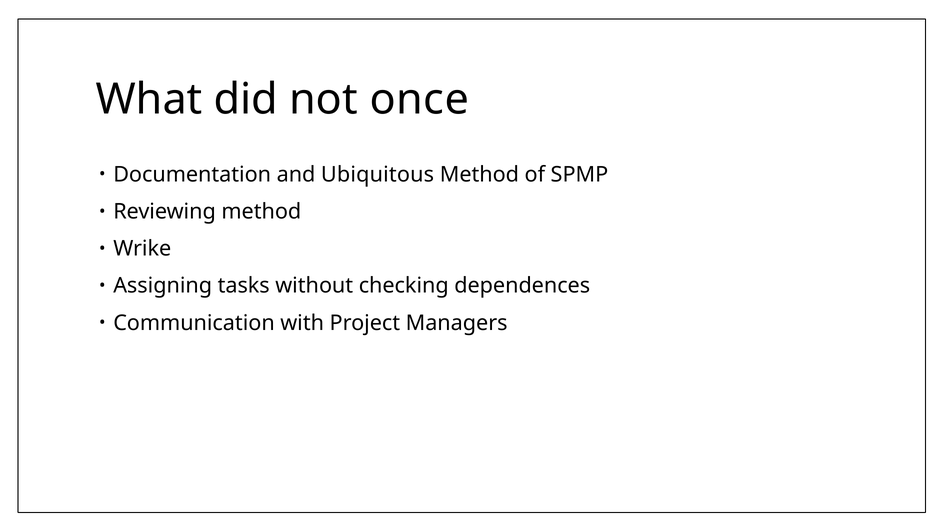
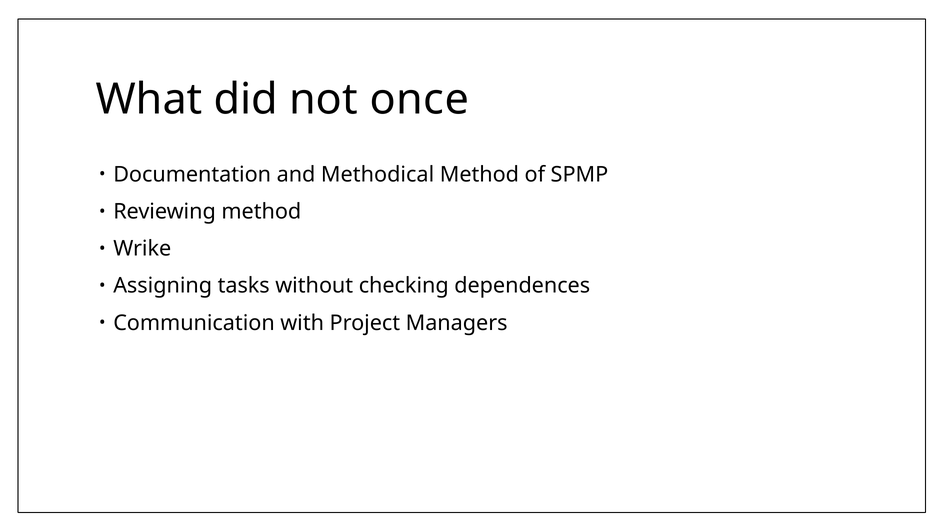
Ubiquitous: Ubiquitous -> Methodical
